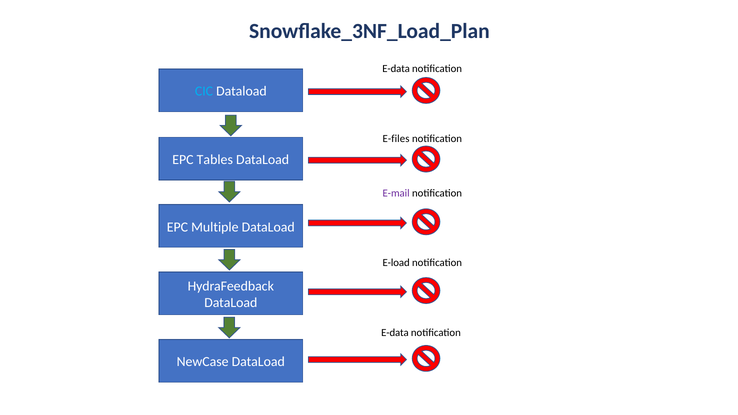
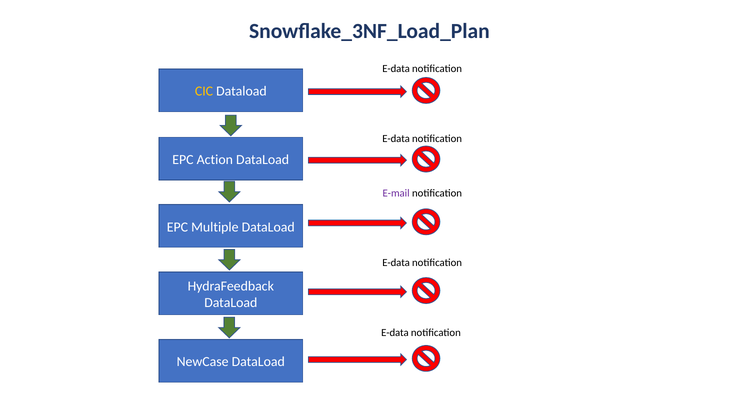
CIC colour: light blue -> yellow
E-files at (396, 139): E-files -> E-data
Tables: Tables -> Action
E-load at (396, 263): E-load -> E-data
